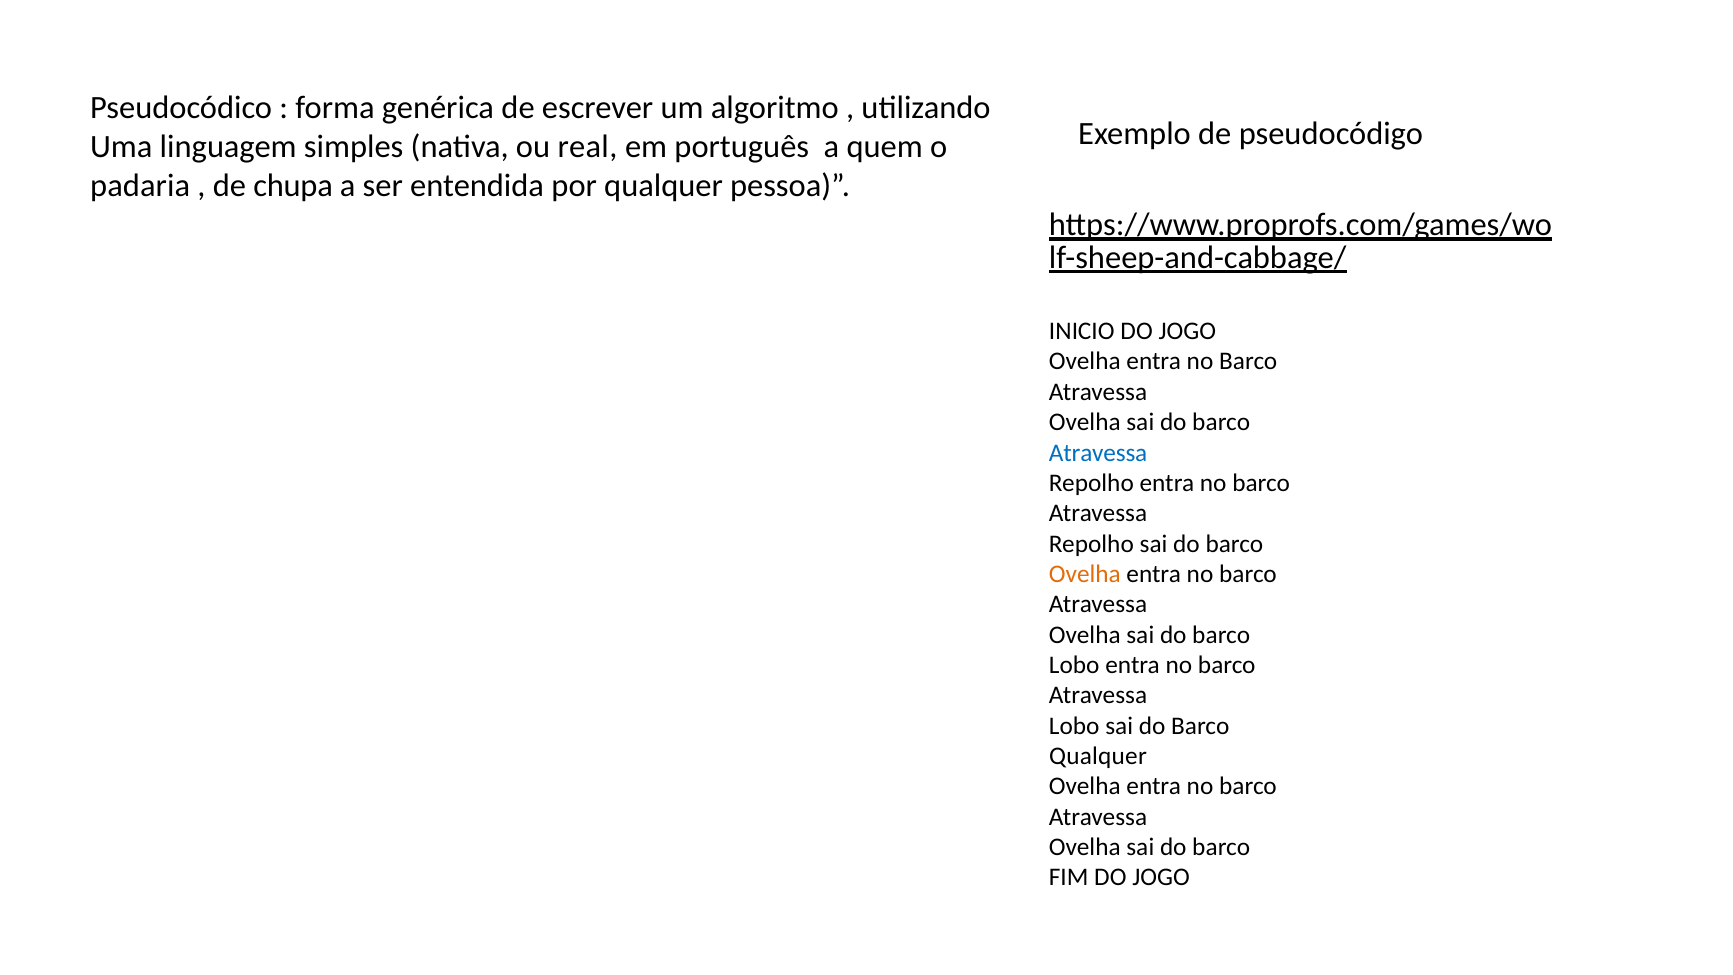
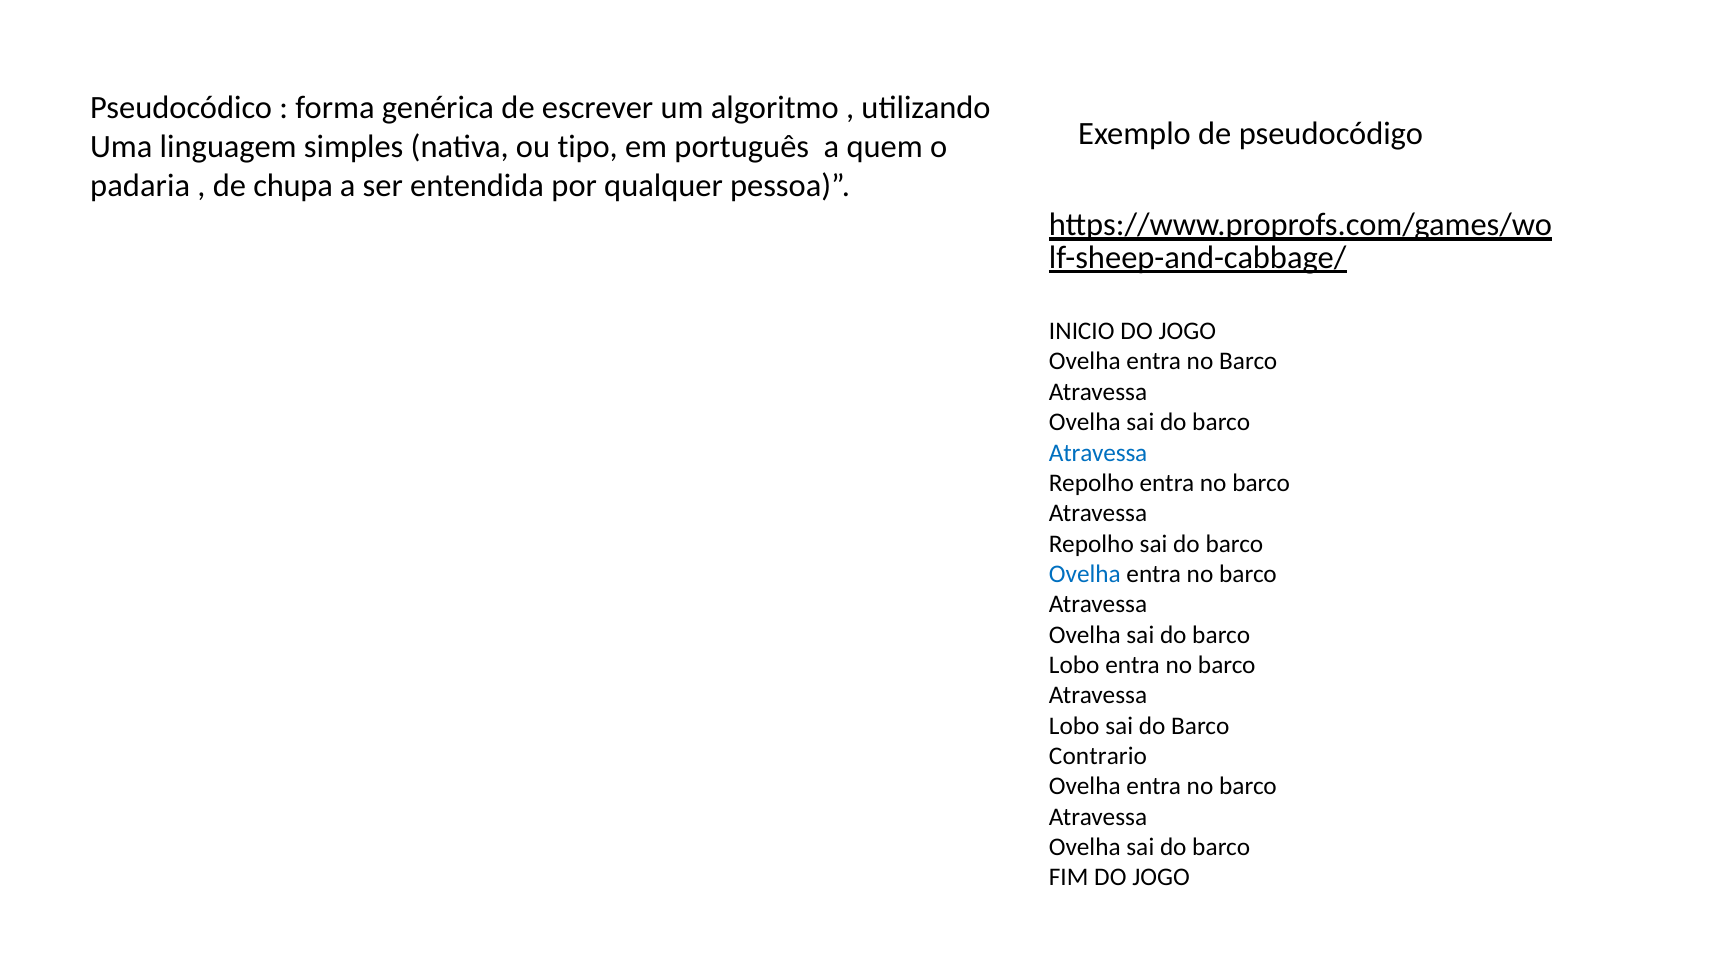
real: real -> tipo
Ovelha at (1085, 574) colour: orange -> blue
Qualquer at (1098, 756): Qualquer -> Contrario
